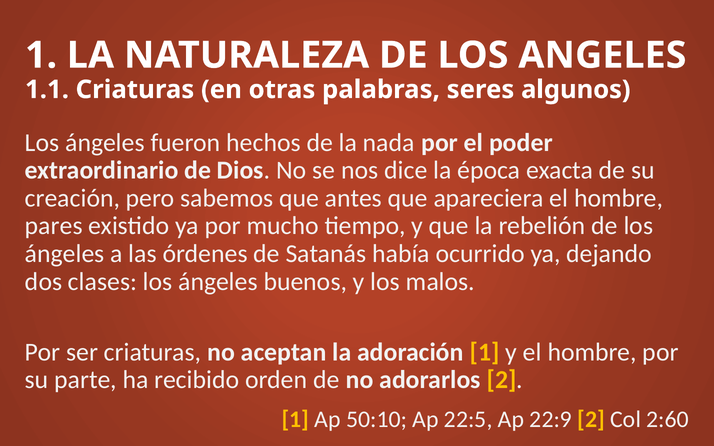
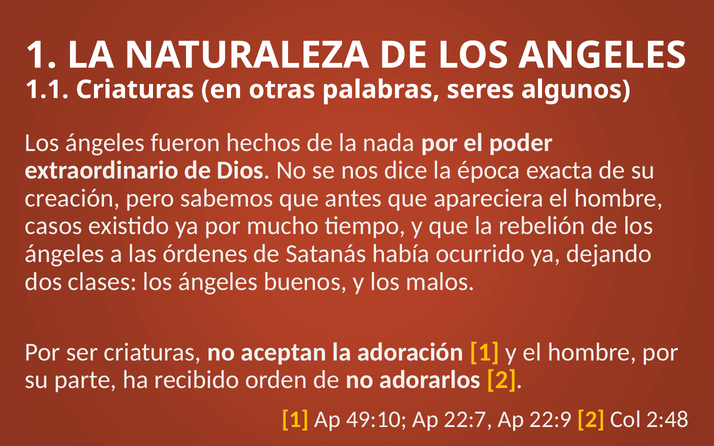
pares: pares -> casos
50:10: 50:10 -> 49:10
22:5: 22:5 -> 22:7
2:60: 2:60 -> 2:48
